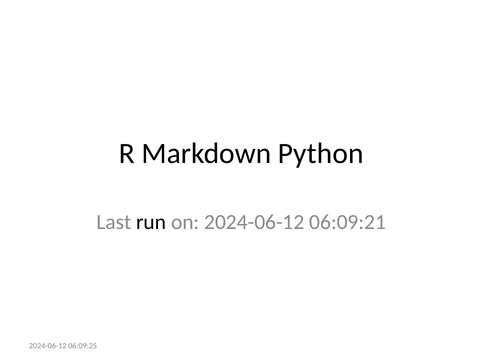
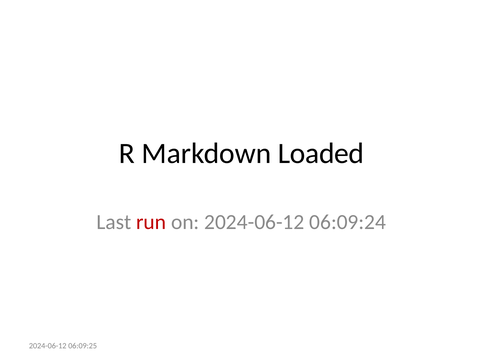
Python: Python -> Loaded
run colour: black -> red
06:09:21: 06:09:21 -> 06:09:24
